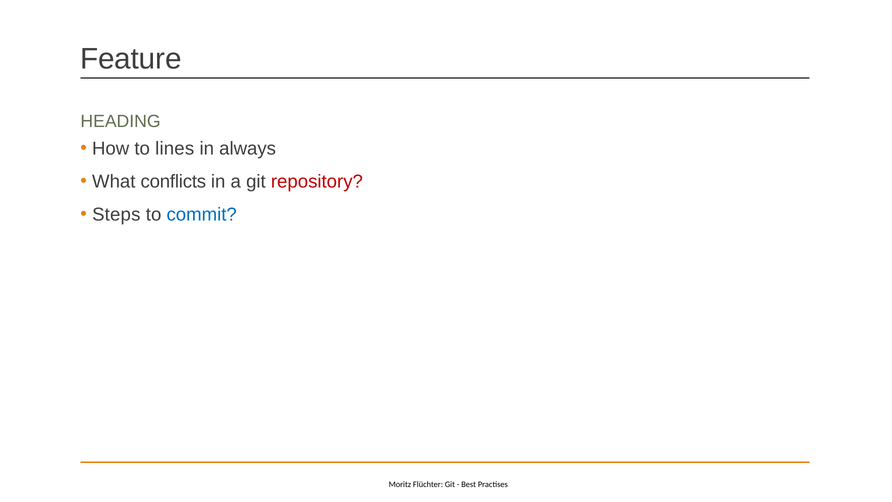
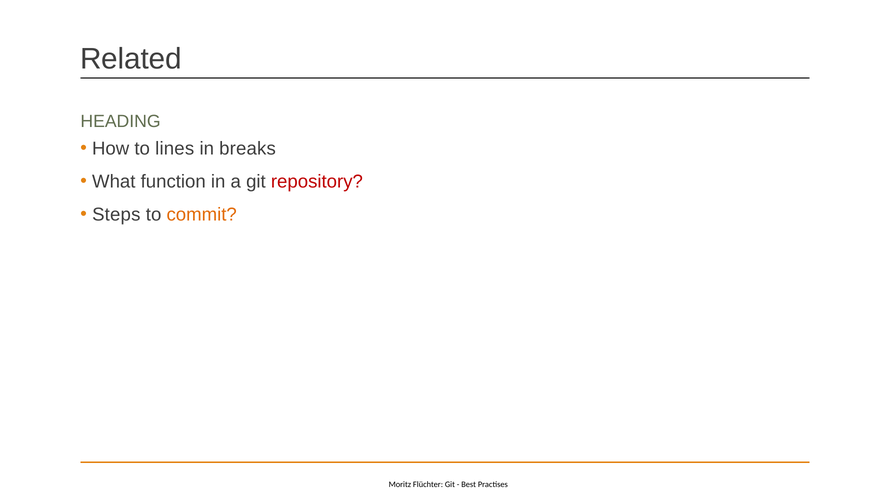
Feature: Feature -> Related
always: always -> breaks
conflicts: conflicts -> function
commit colour: blue -> orange
